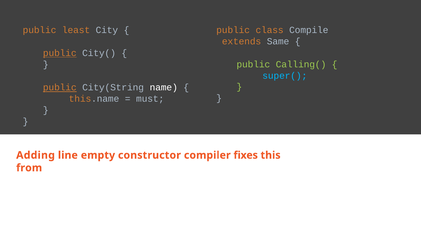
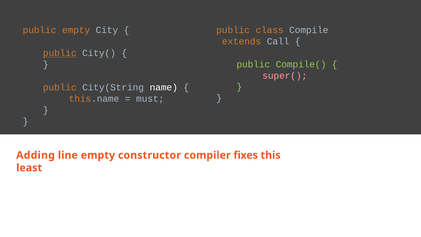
public least: least -> empty
Same: Same -> Call
Calling(: Calling( -> Compile(
super( colour: light blue -> pink
public at (60, 87) underline: present -> none
from: from -> least
